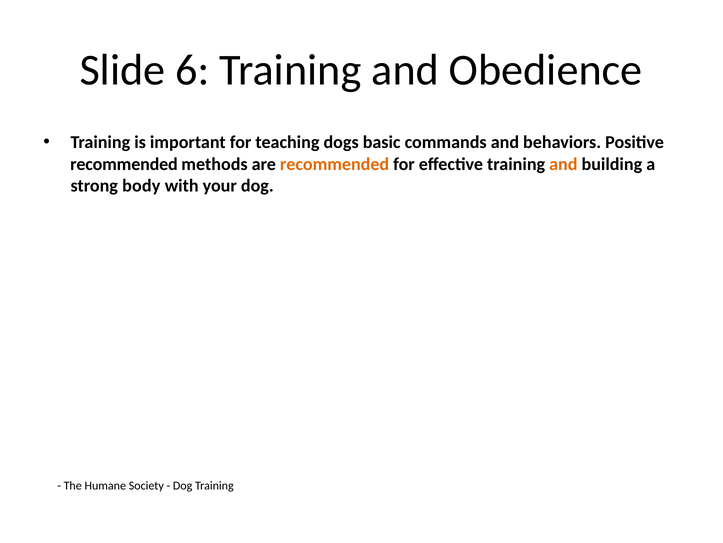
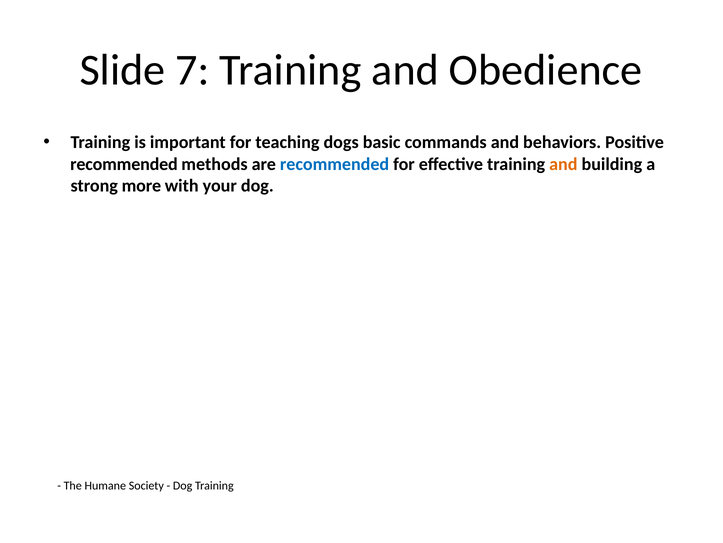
6: 6 -> 7
recommended at (335, 164) colour: orange -> blue
body: body -> more
